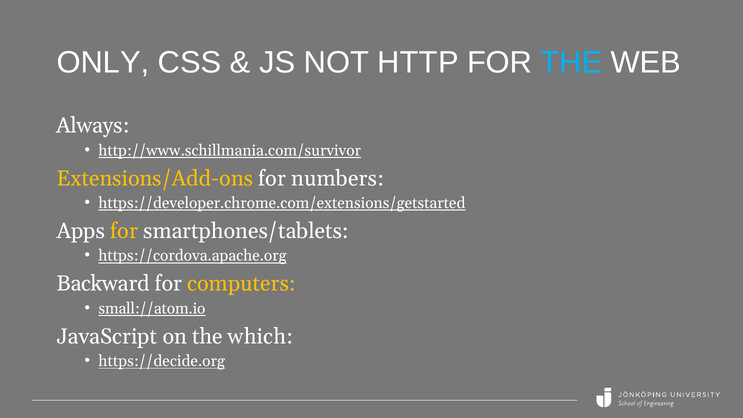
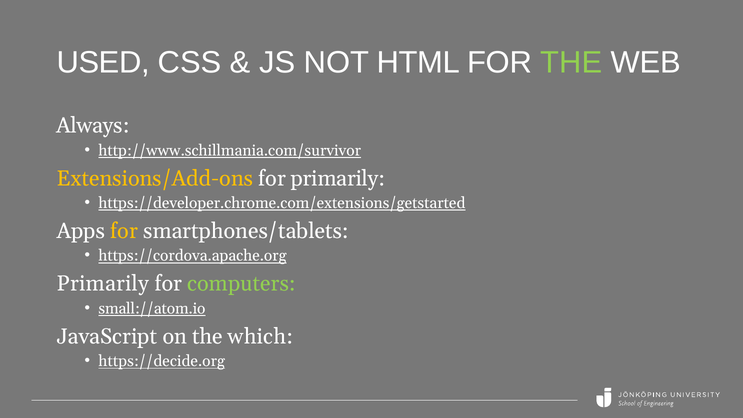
ONLY: ONLY -> USED
HTTP: HTTP -> HTML
THE at (571, 62) colour: light blue -> light green
for numbers: numbers -> primarily
Backward at (103, 284): Backward -> Primarily
computers colour: yellow -> light green
